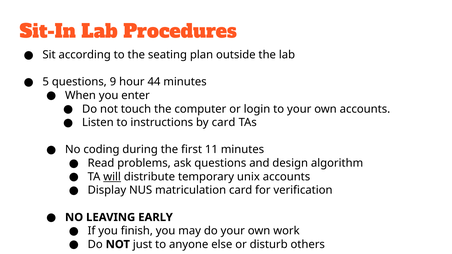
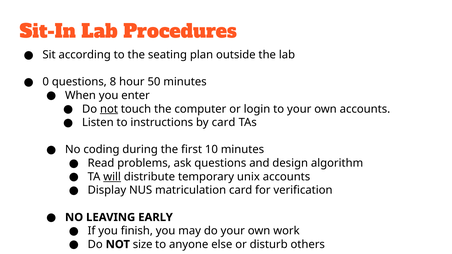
5: 5 -> 0
9: 9 -> 8
44: 44 -> 50
not at (109, 109) underline: none -> present
11: 11 -> 10
just: just -> size
